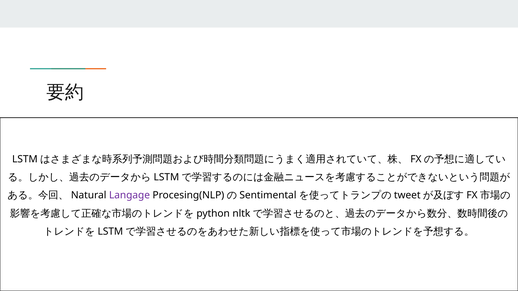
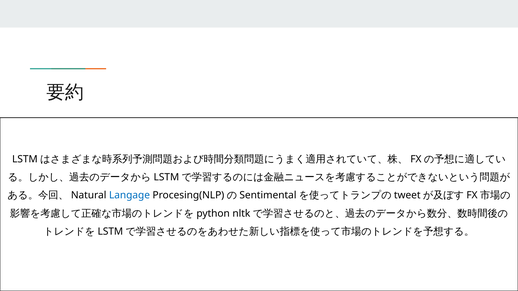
Langage colour: purple -> blue
